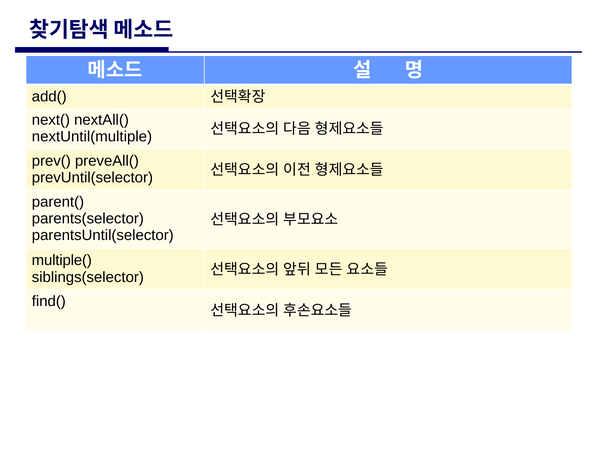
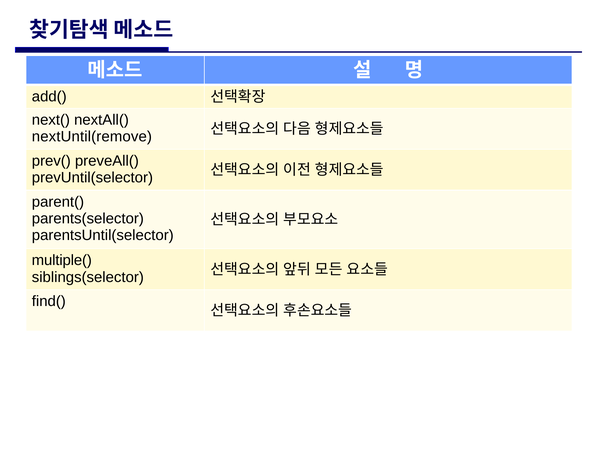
nextUntil(multiple: nextUntil(multiple -> nextUntil(remove
